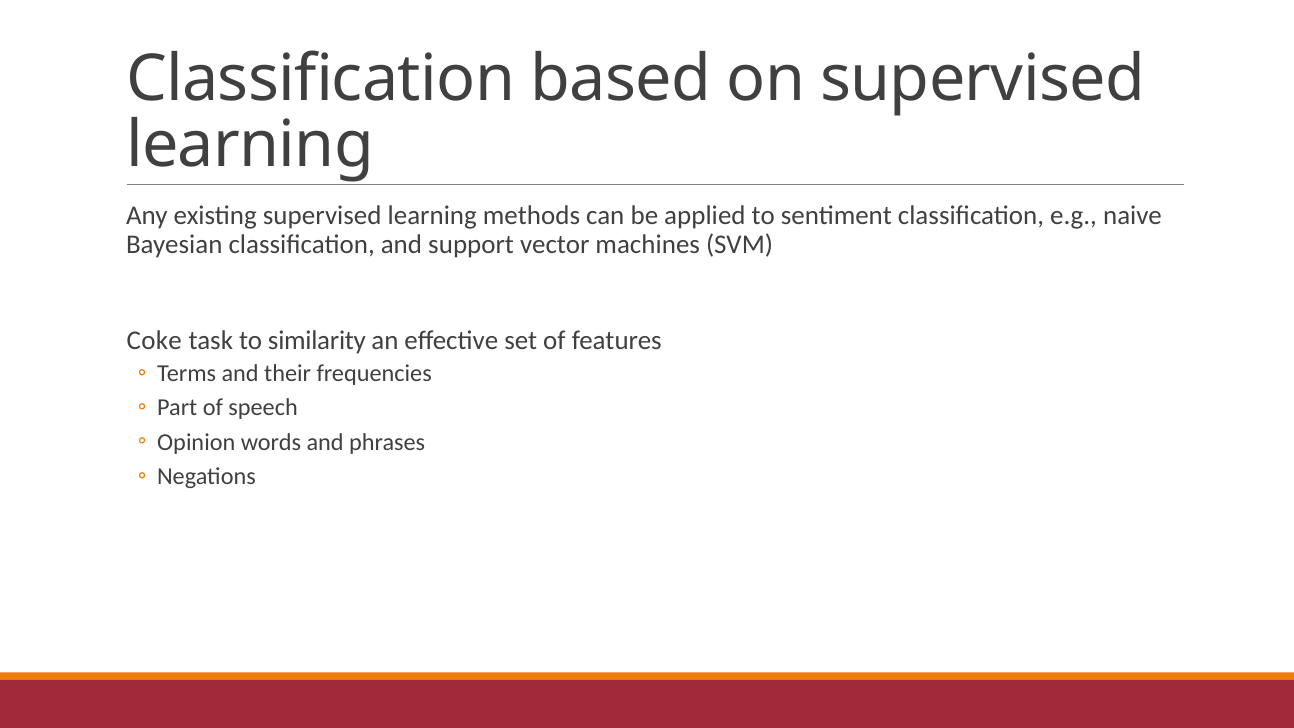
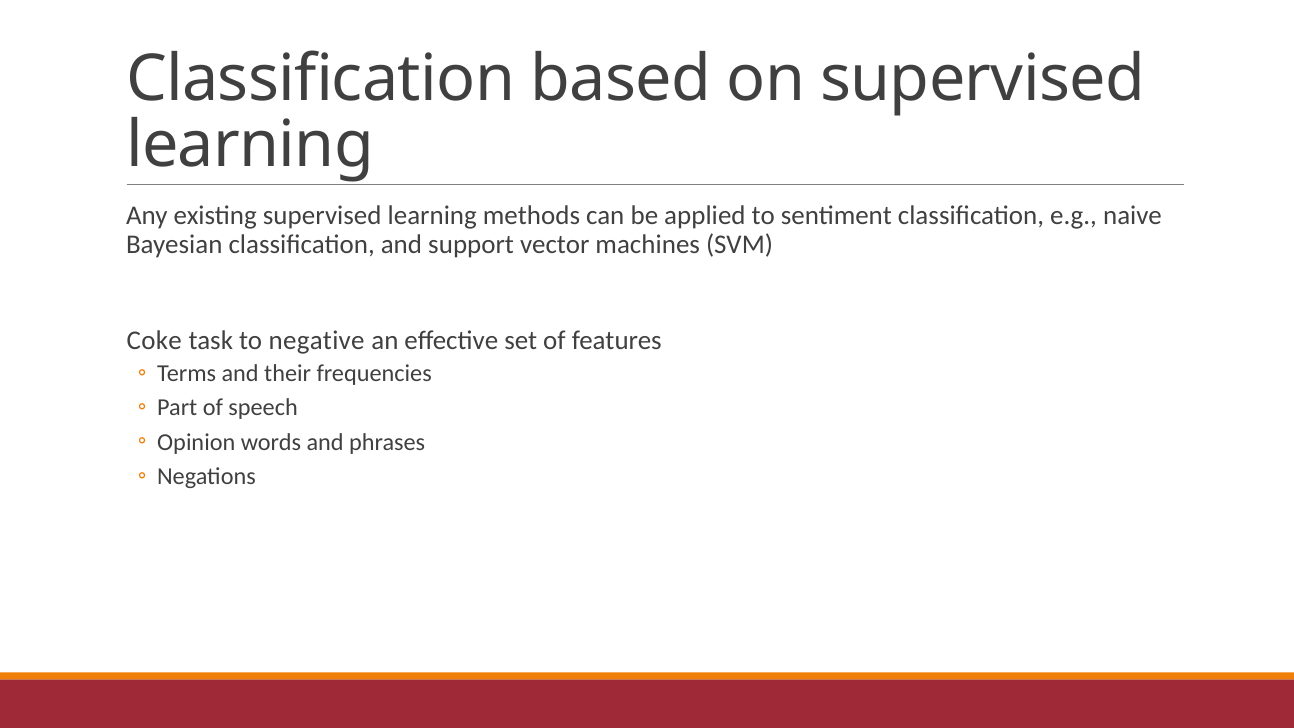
similarity: similarity -> negative
